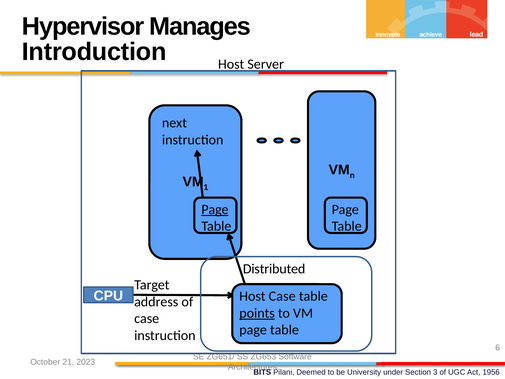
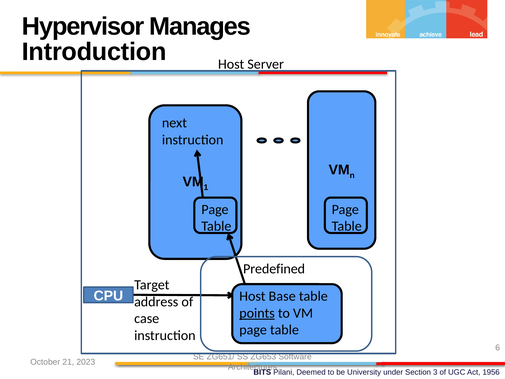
Page at (215, 209) underline: present -> none
Distributed: Distributed -> Predefined
Host Case: Case -> Base
